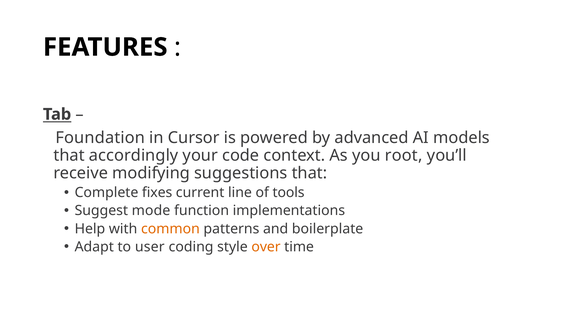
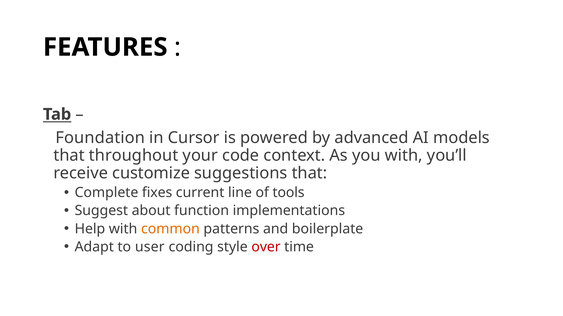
accordingly: accordingly -> throughout
you root: root -> with
modifying: modifying -> customize
mode: mode -> about
over colour: orange -> red
